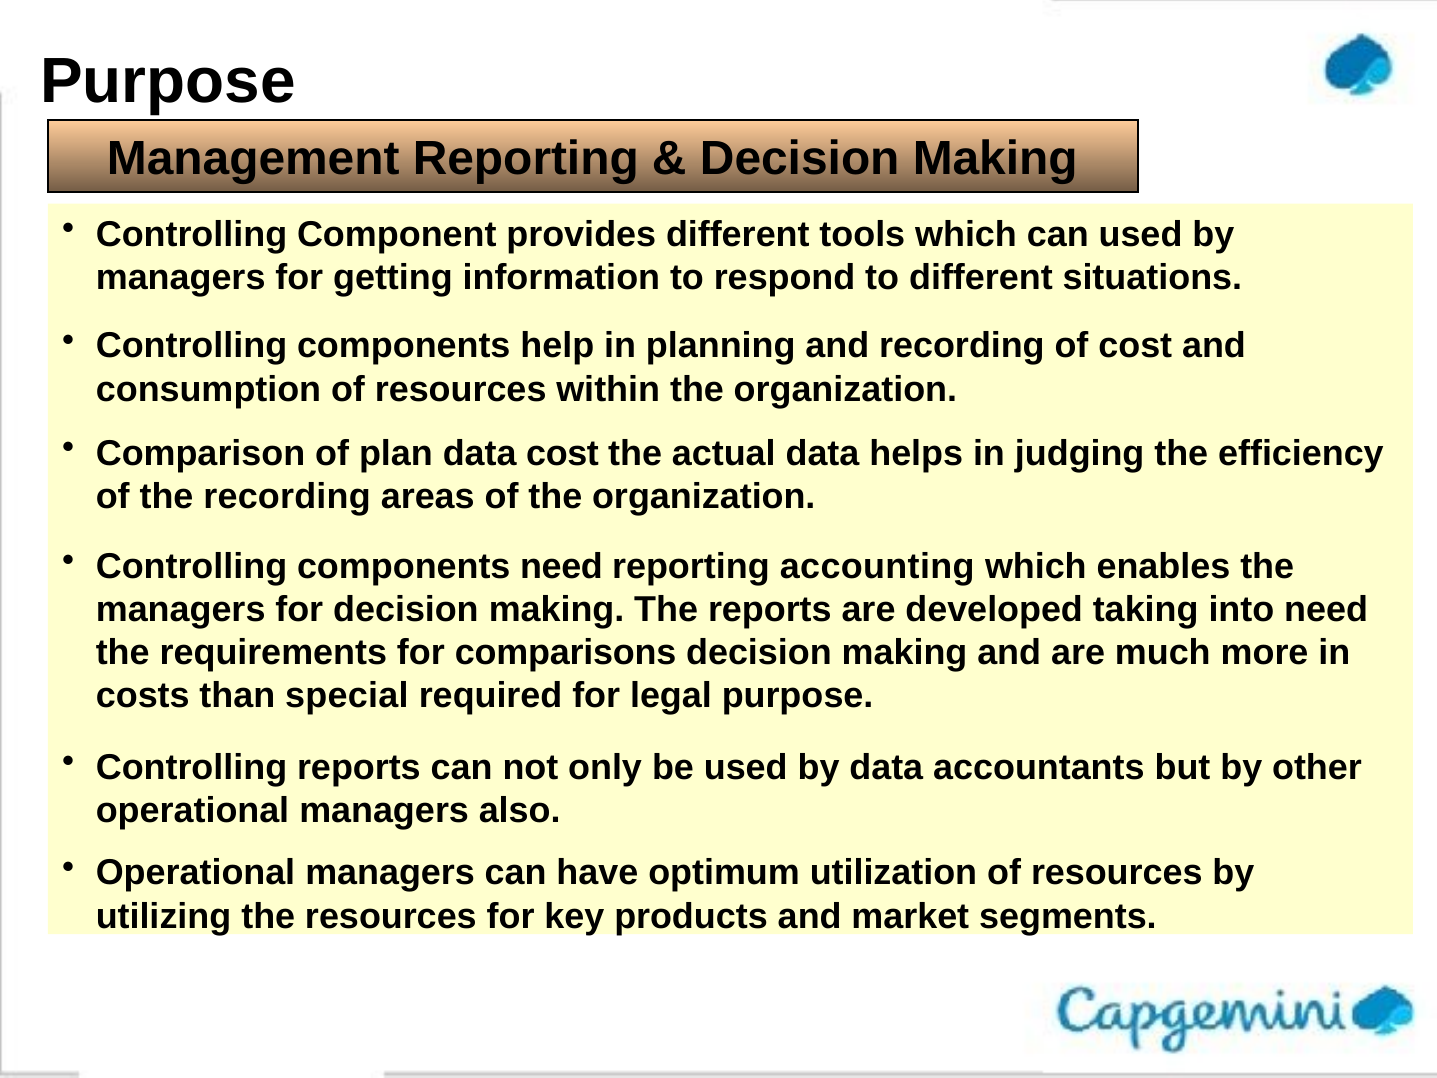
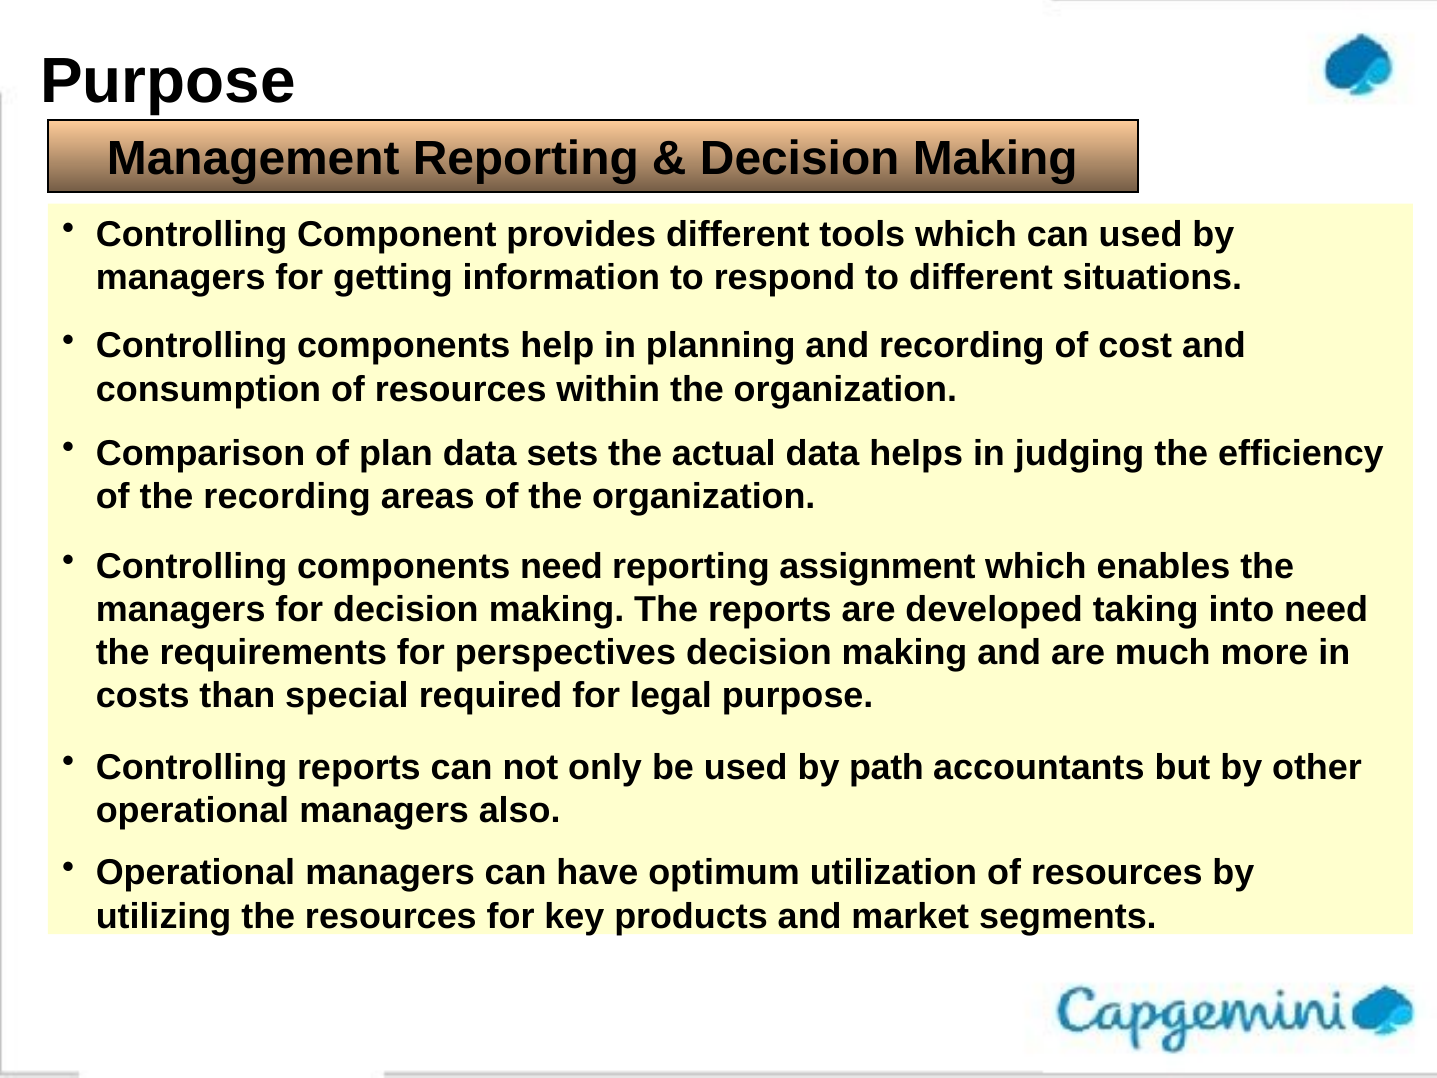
data cost: cost -> sets
accounting: accounting -> assignment
comparisons: comparisons -> perspectives
by data: data -> path
